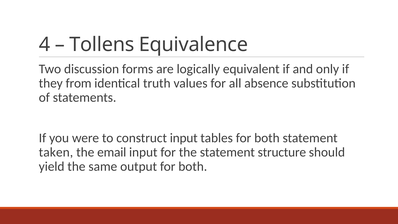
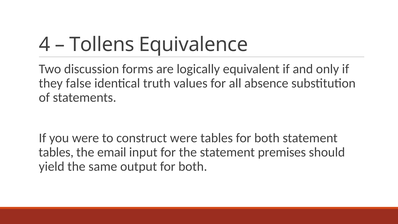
from: from -> false
construct input: input -> were
taken at (56, 152): taken -> tables
structure: structure -> premises
